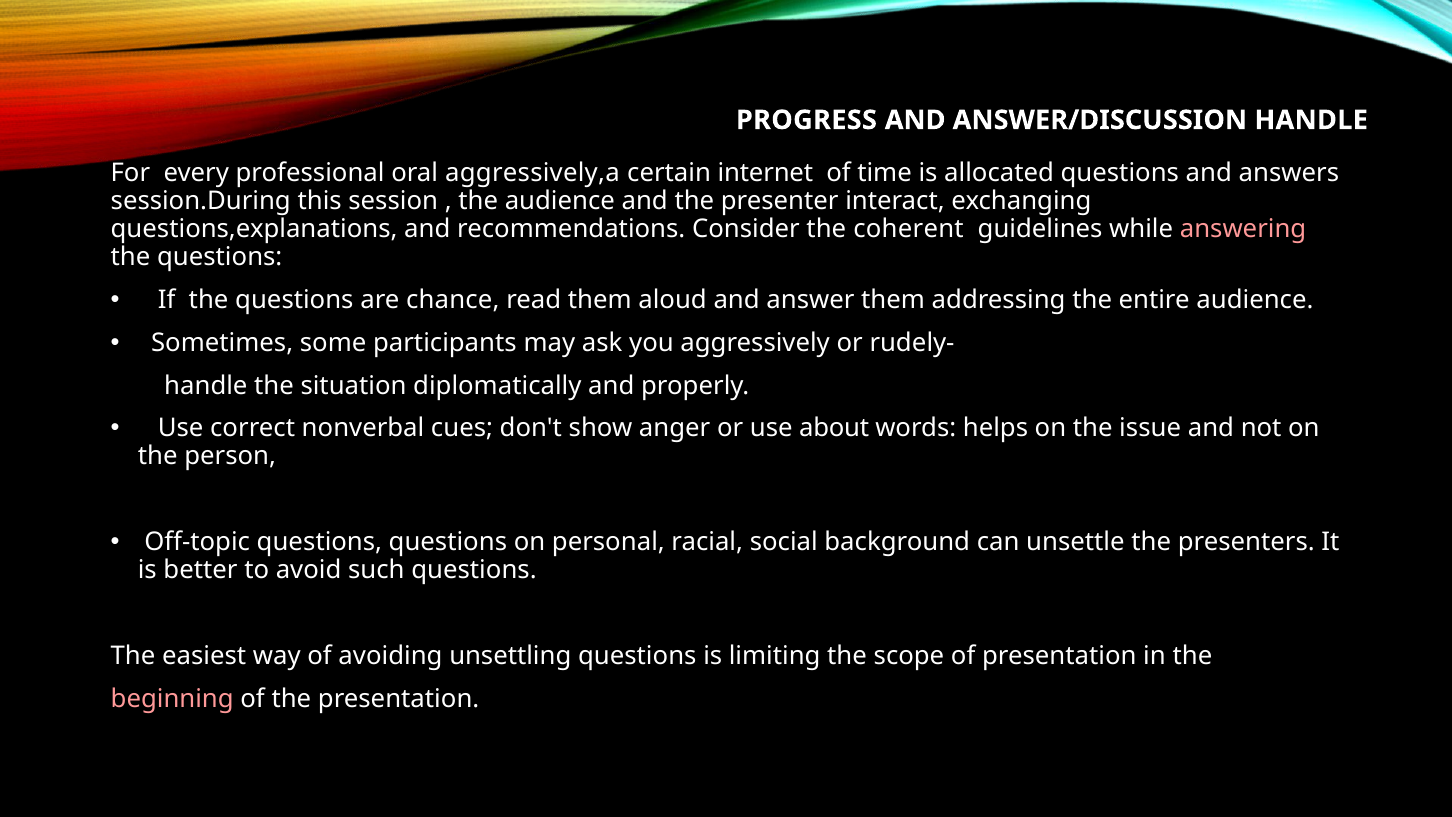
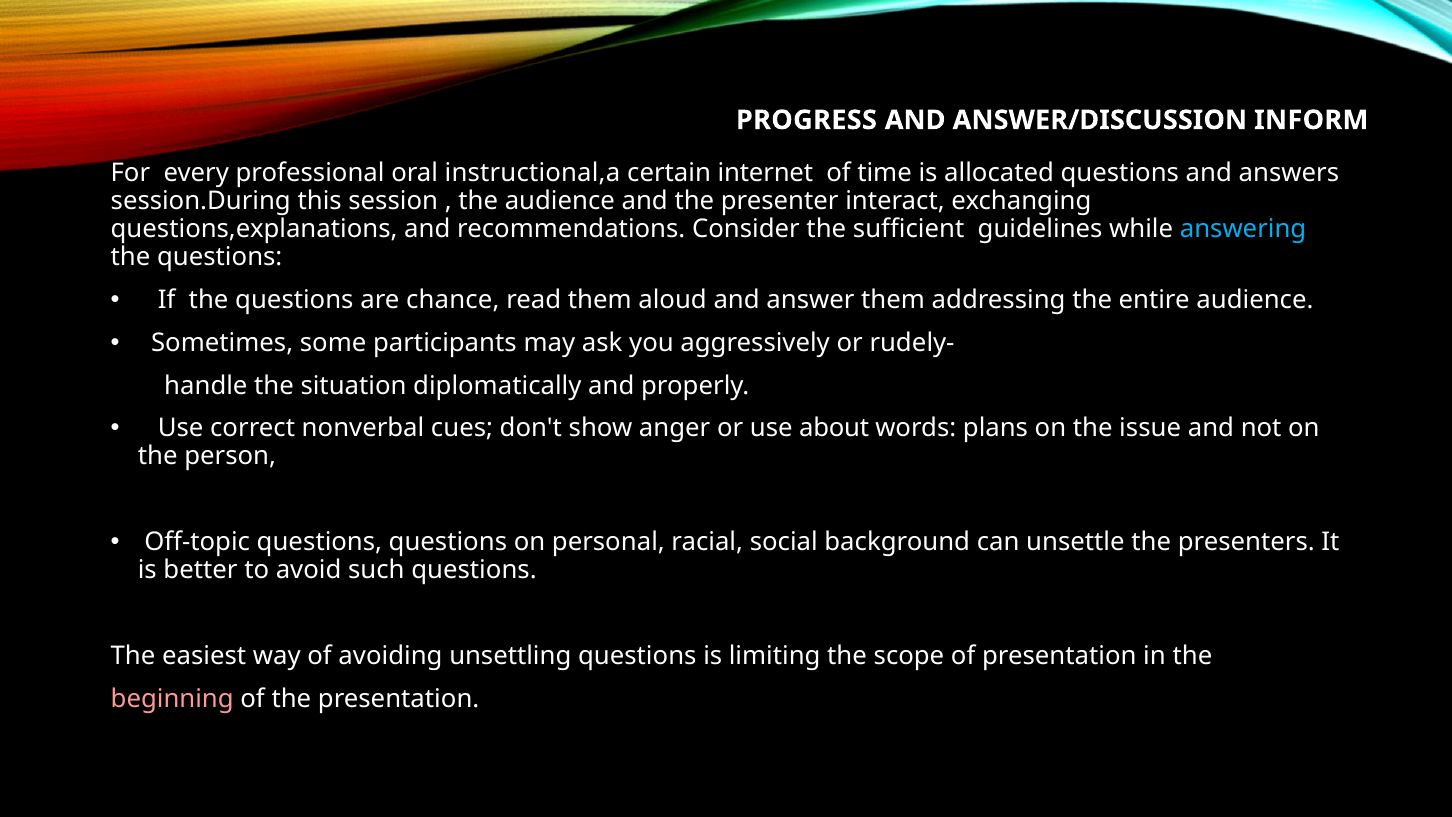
ANSWER/DISCUSSION HANDLE: HANDLE -> INFORM
aggressively,a: aggressively,a -> instructional,a
coherent: coherent -> sufficient
answering colour: pink -> light blue
helps: helps -> plans
